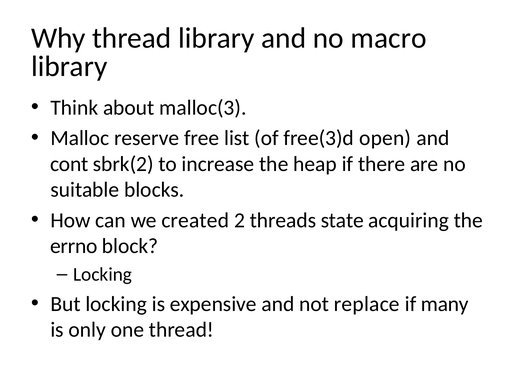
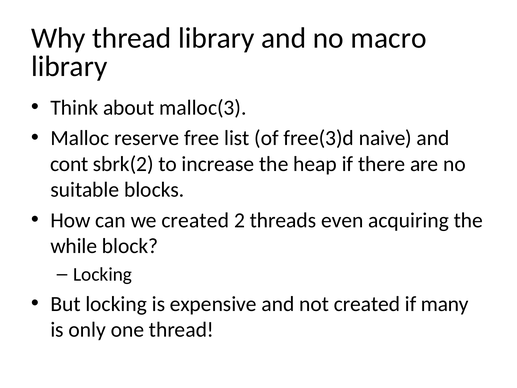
open: open -> naive
state: state -> even
errno: errno -> while
not replace: replace -> created
